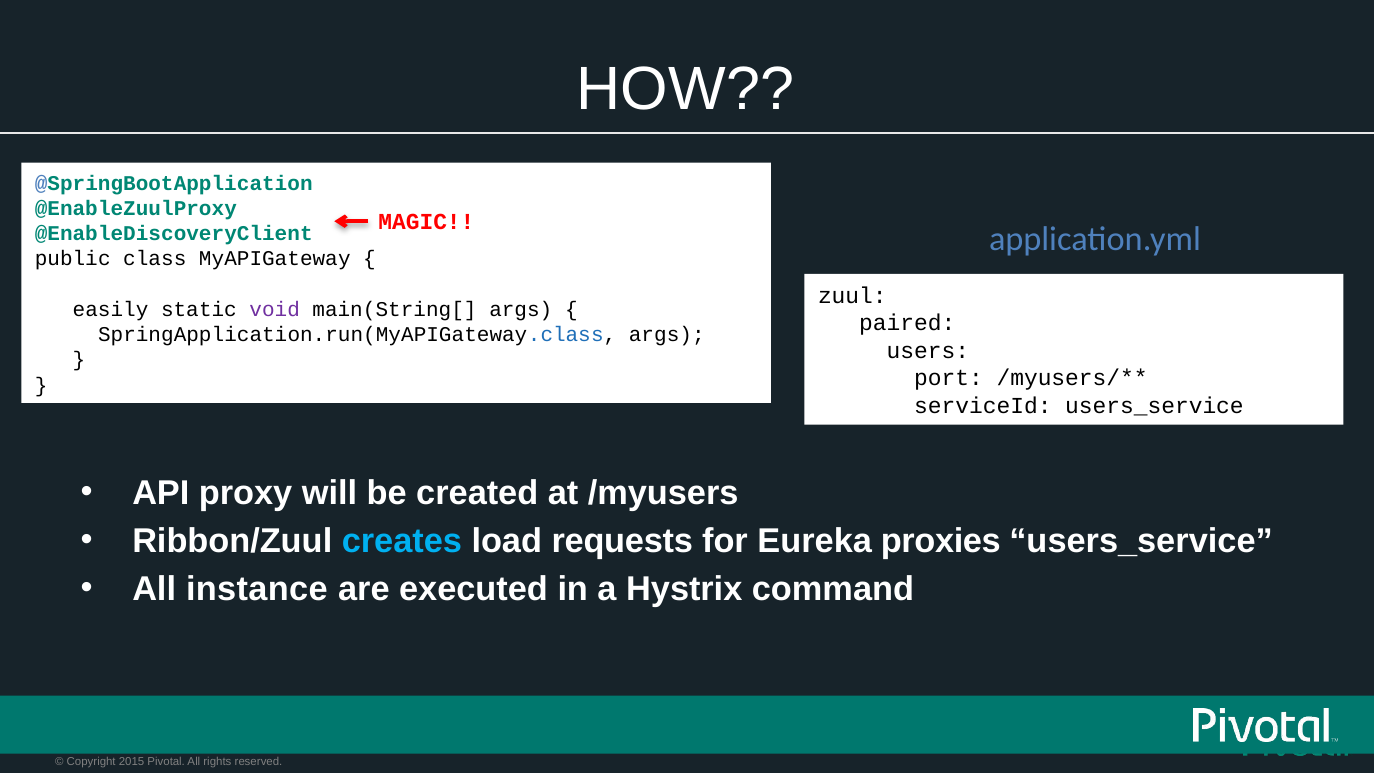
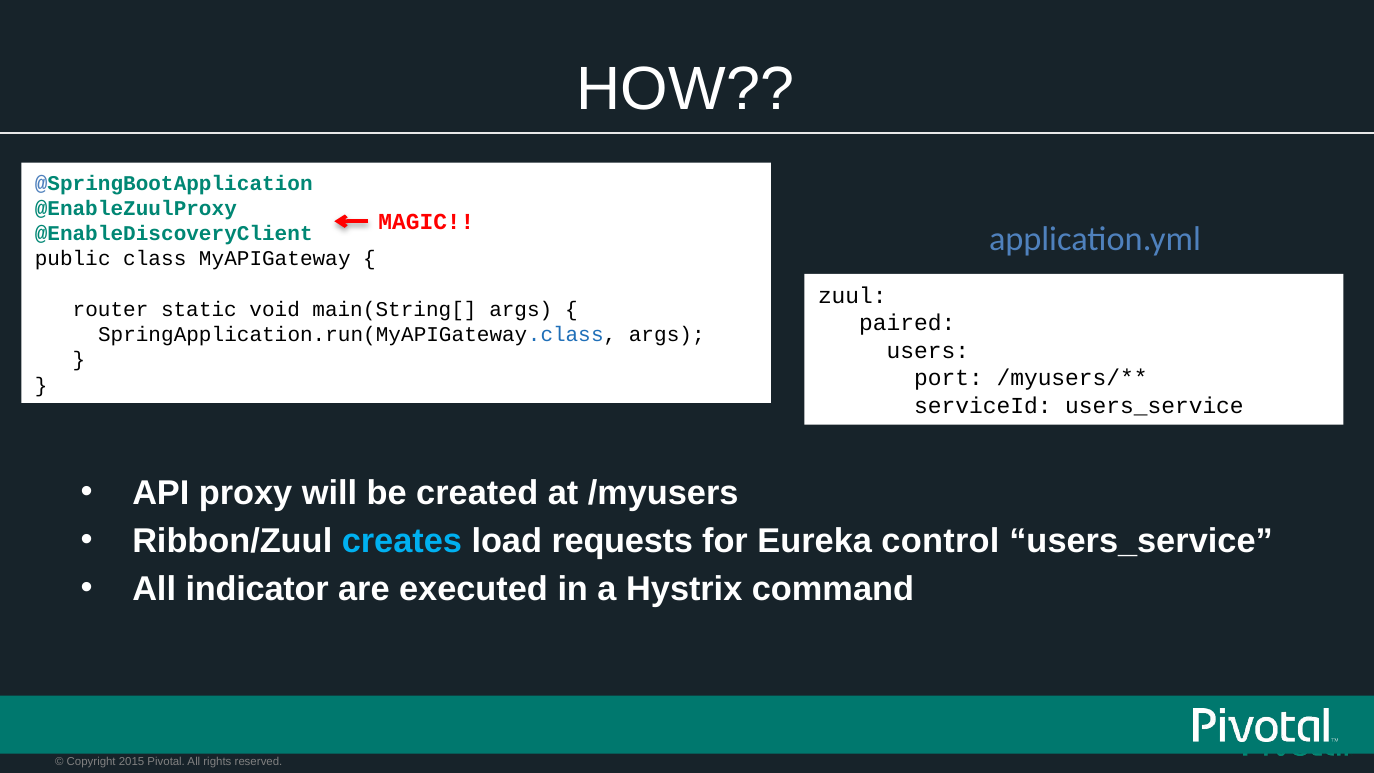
easily: easily -> router
void colour: purple -> black
proxies: proxies -> control
instance: instance -> indicator
